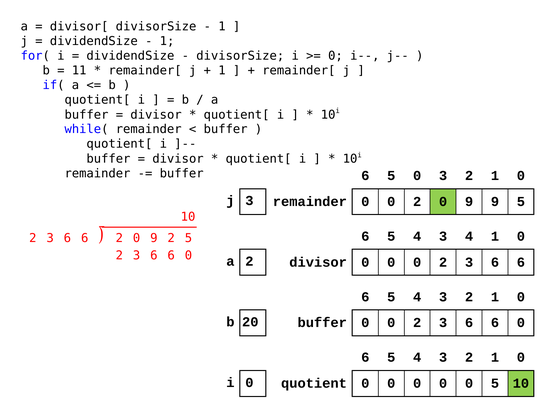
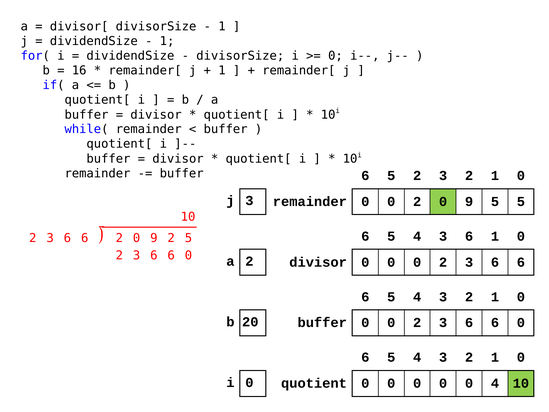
11: 11 -> 16
6 5 0: 0 -> 2
9 9: 9 -> 5
4 3 4: 4 -> 6
0 5: 5 -> 4
